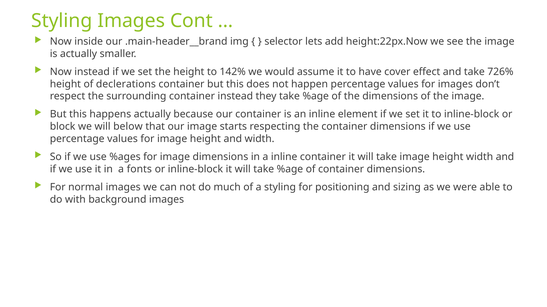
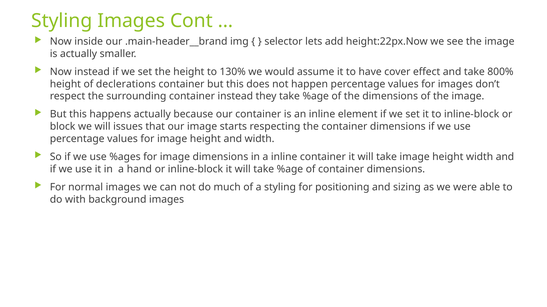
142%: 142% -> 130%
726%: 726% -> 800%
below: below -> issues
fonts: fonts -> hand
